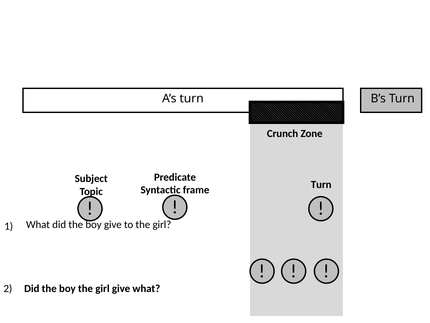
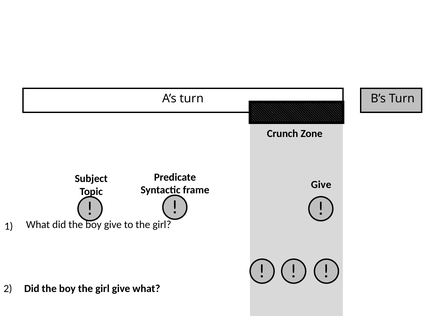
Turn at (321, 184): Turn -> Give
